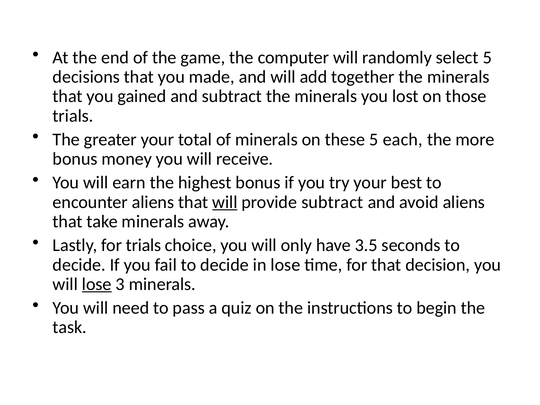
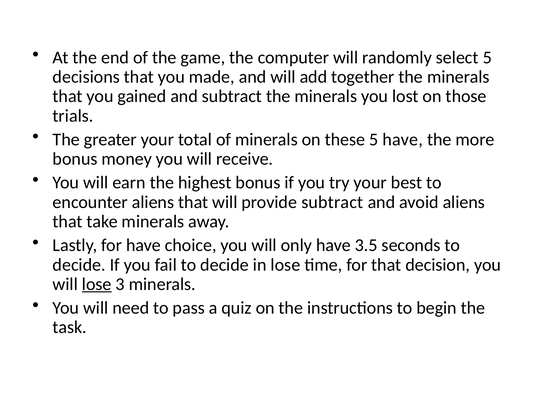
5 each: each -> have
will at (225, 202) underline: present -> none
for trials: trials -> have
